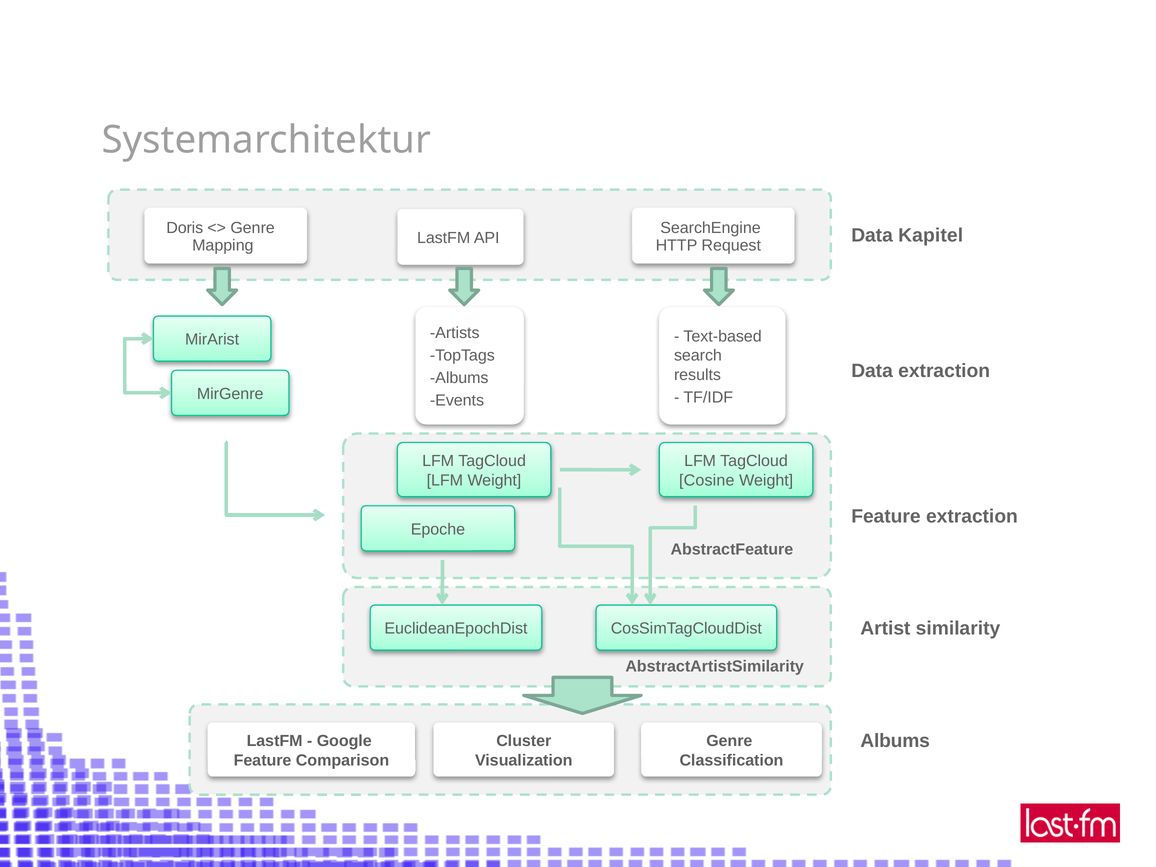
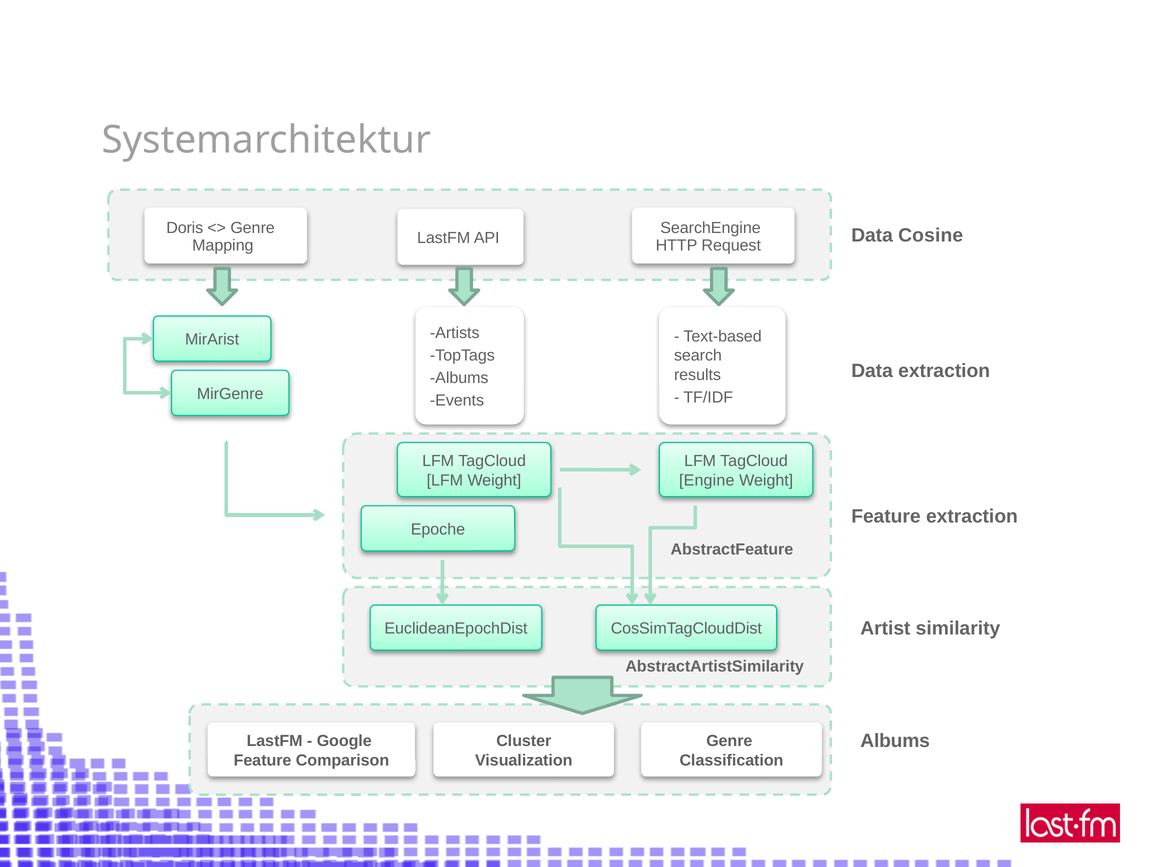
Kapitel: Kapitel -> Cosine
Cosine: Cosine -> Engine
